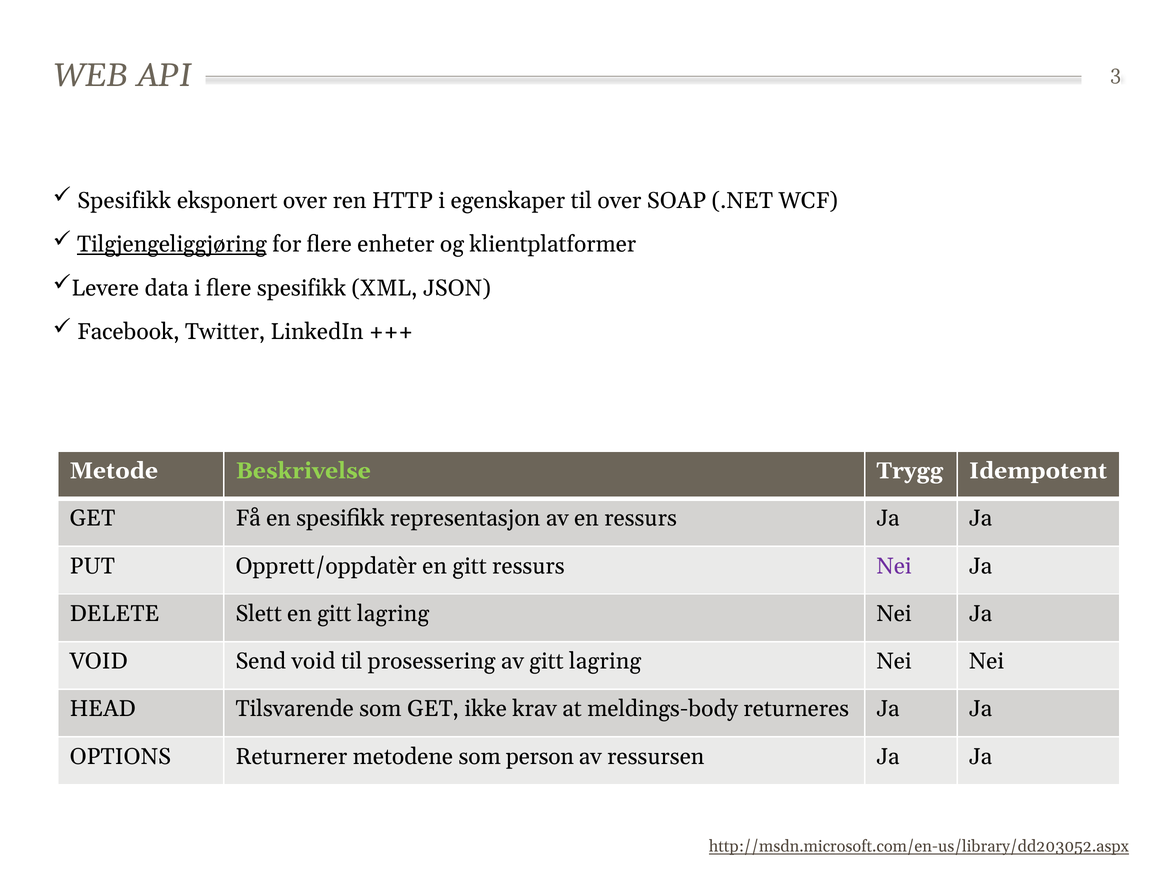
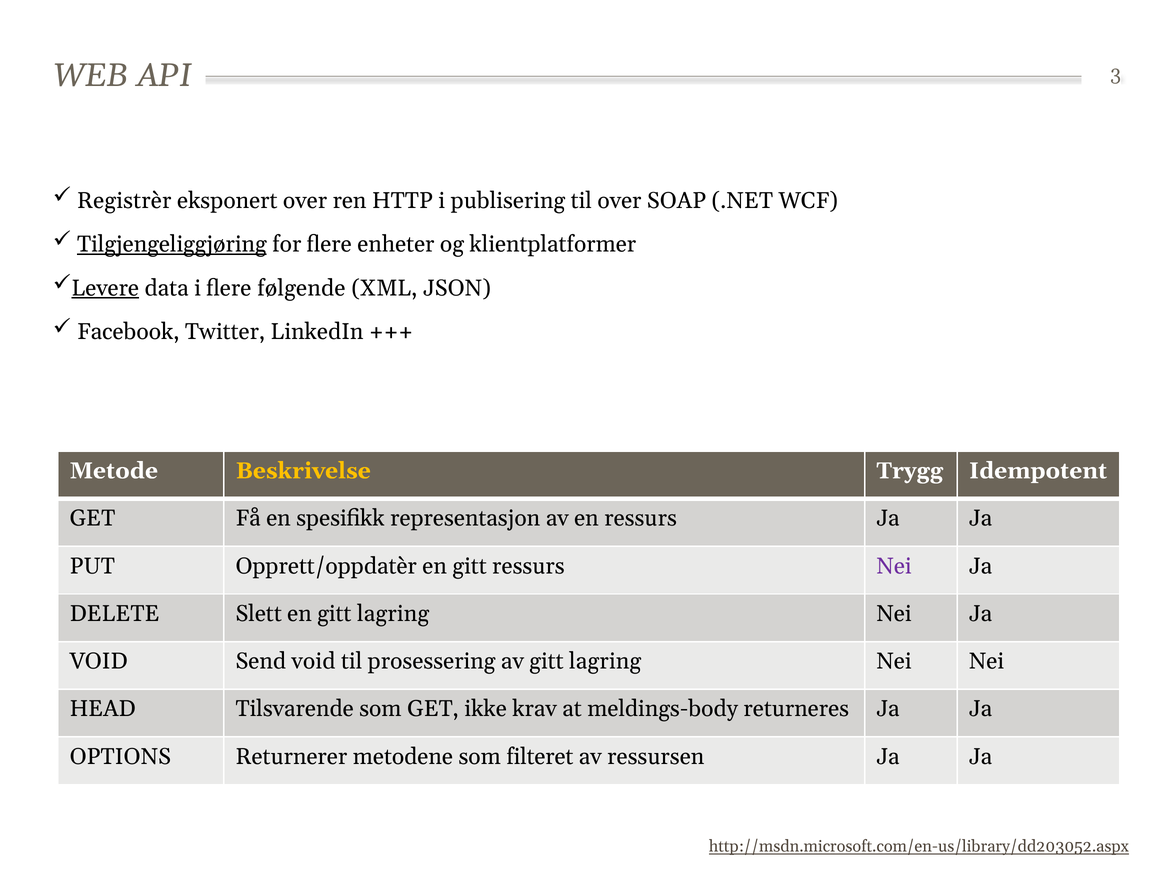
Spesifikk at (124, 200): Spesifikk -> Registrèr
egenskaper: egenskaper -> publisering
Levere underline: none -> present
flere spesifikk: spesifikk -> følgende
Beskrivelse colour: light green -> yellow
person: person -> filteret
